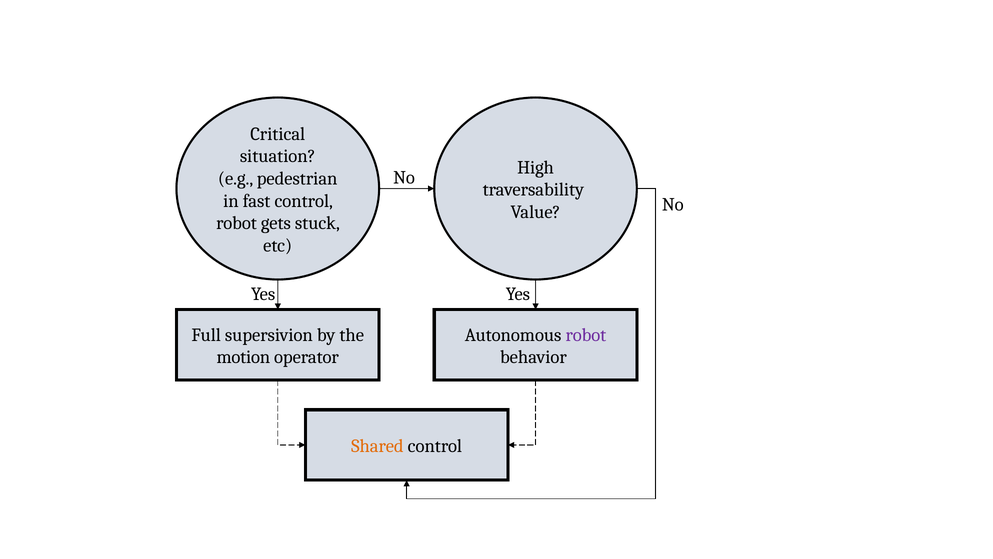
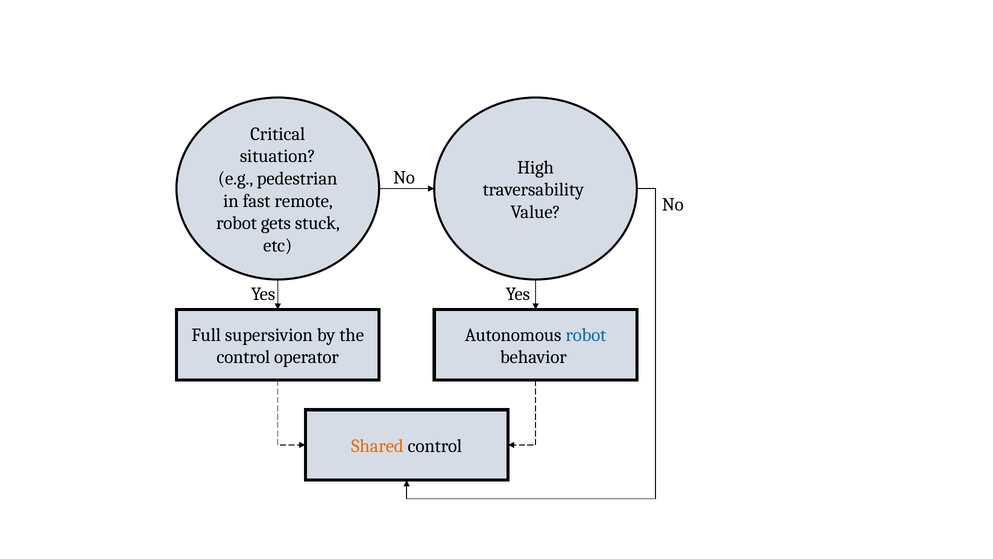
fast control: control -> remote
robot at (586, 335) colour: purple -> blue
motion at (243, 357): motion -> control
